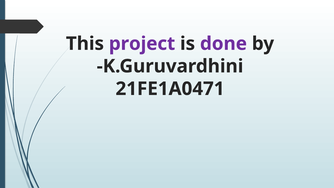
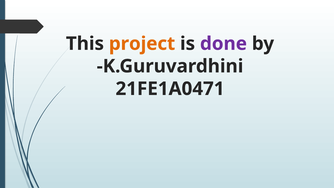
project colour: purple -> orange
